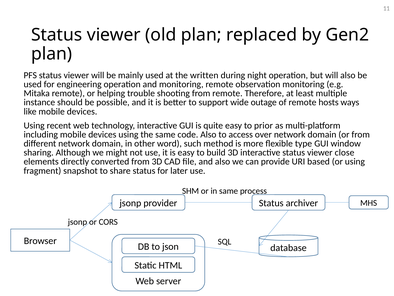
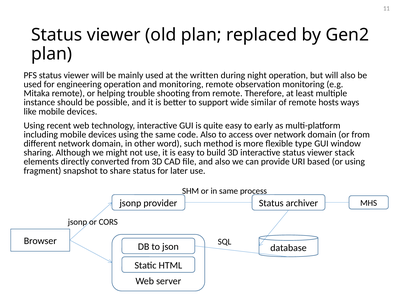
outage: outage -> similar
prior: prior -> early
close: close -> stack
